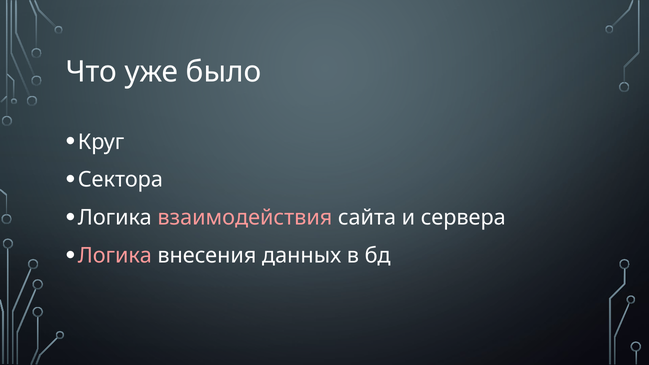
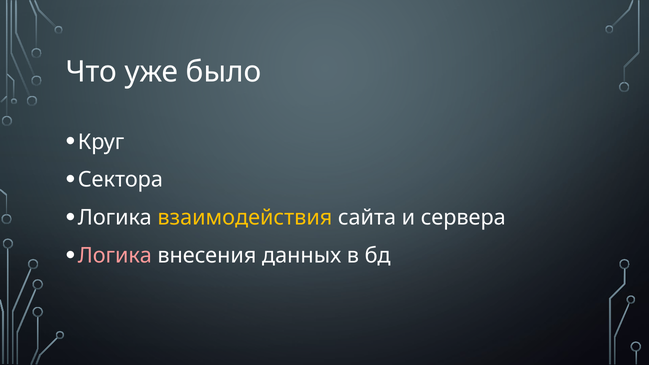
взаимодействия colour: pink -> yellow
